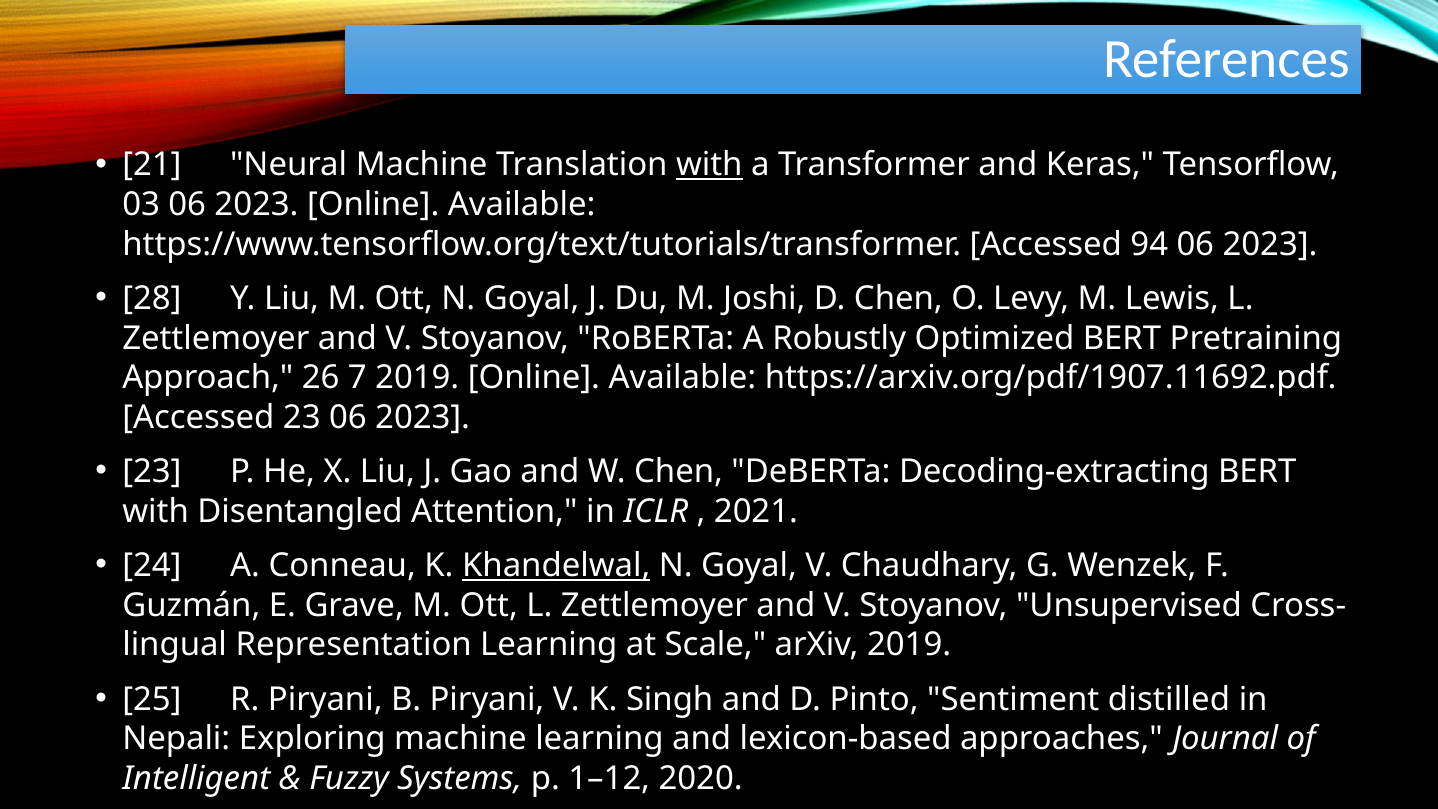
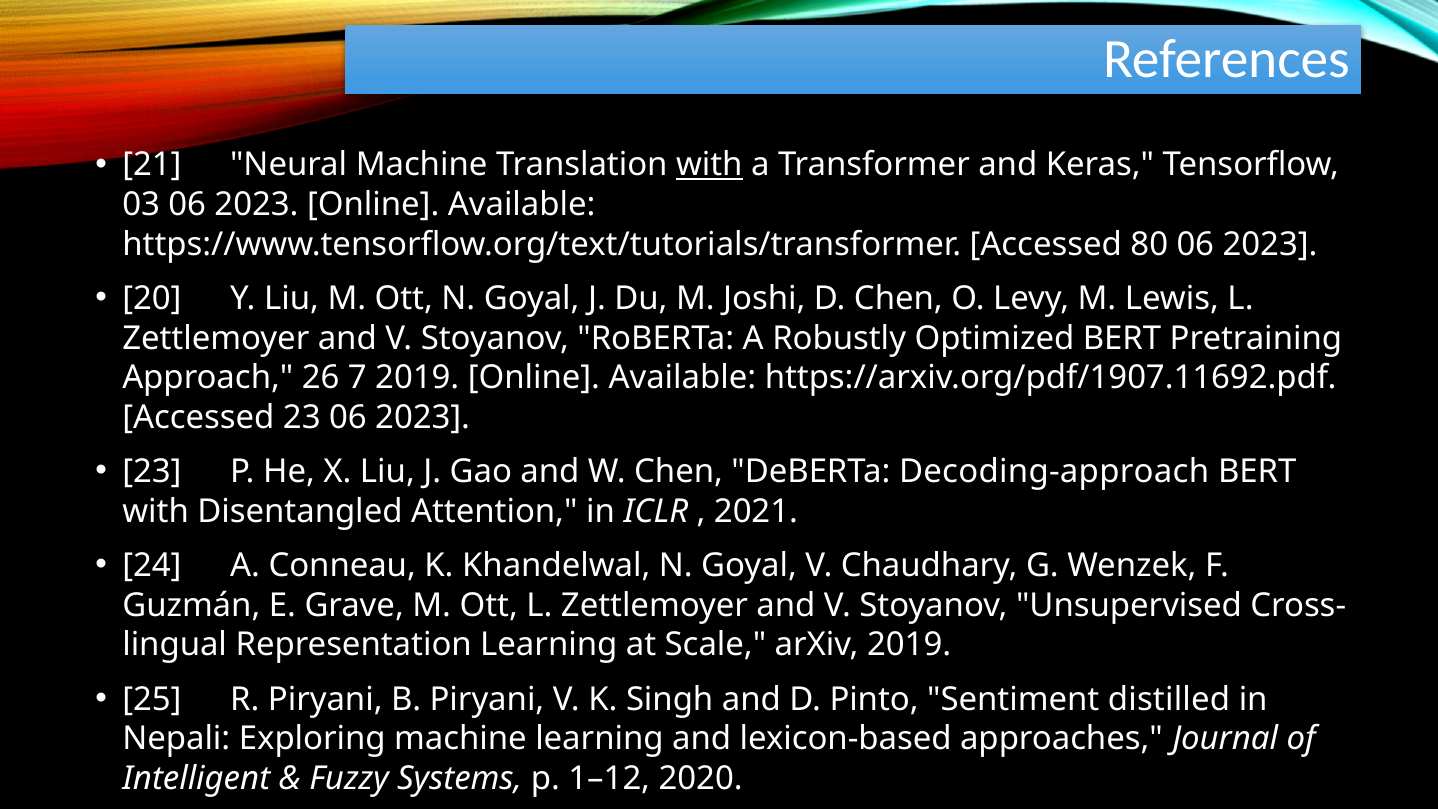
94: 94 -> 80
28: 28 -> 20
Decoding-extracting: Decoding-extracting -> Decoding-approach
Khandelwal underline: present -> none
